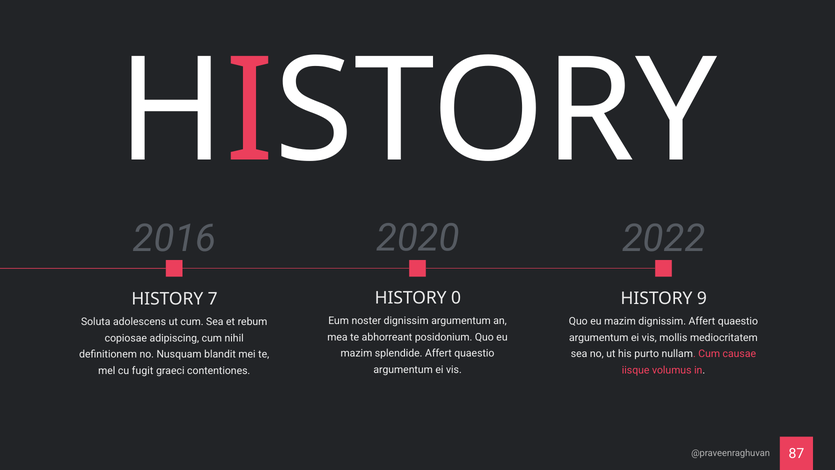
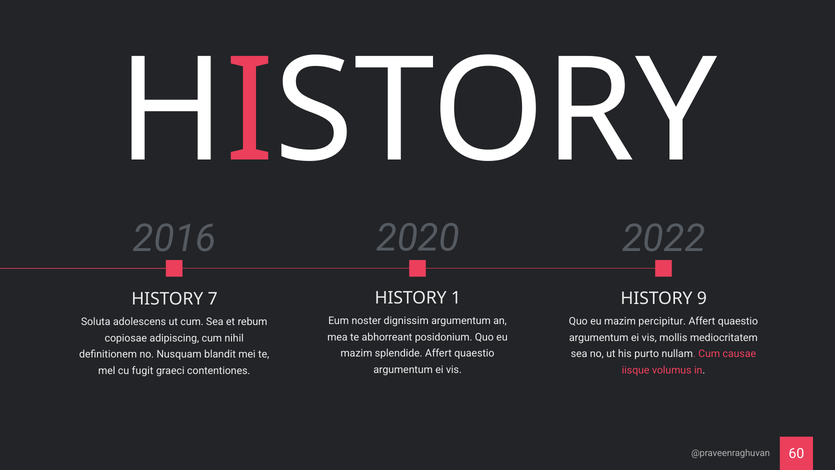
0: 0 -> 1
mazim dignissim: dignissim -> percipitur
87: 87 -> 60
